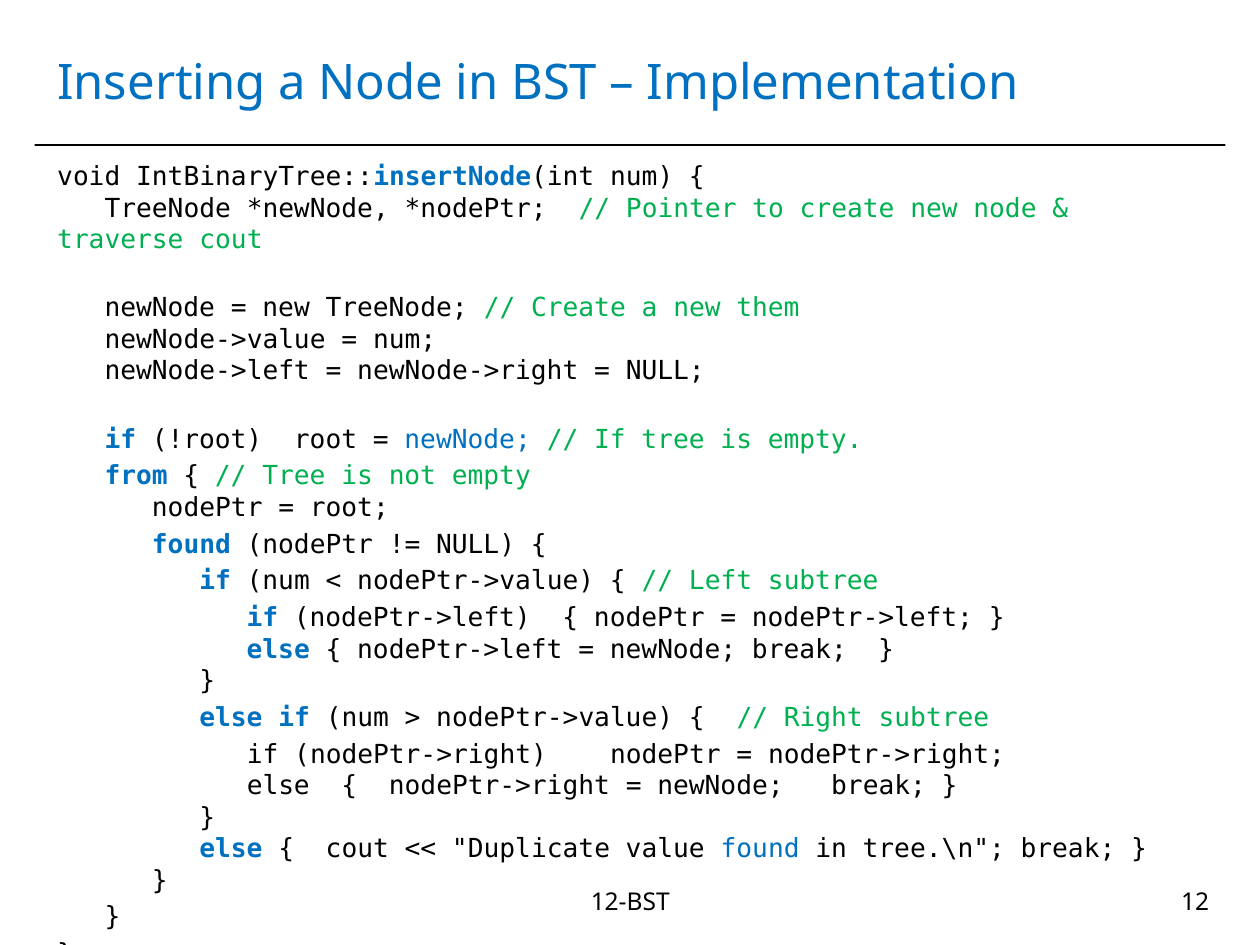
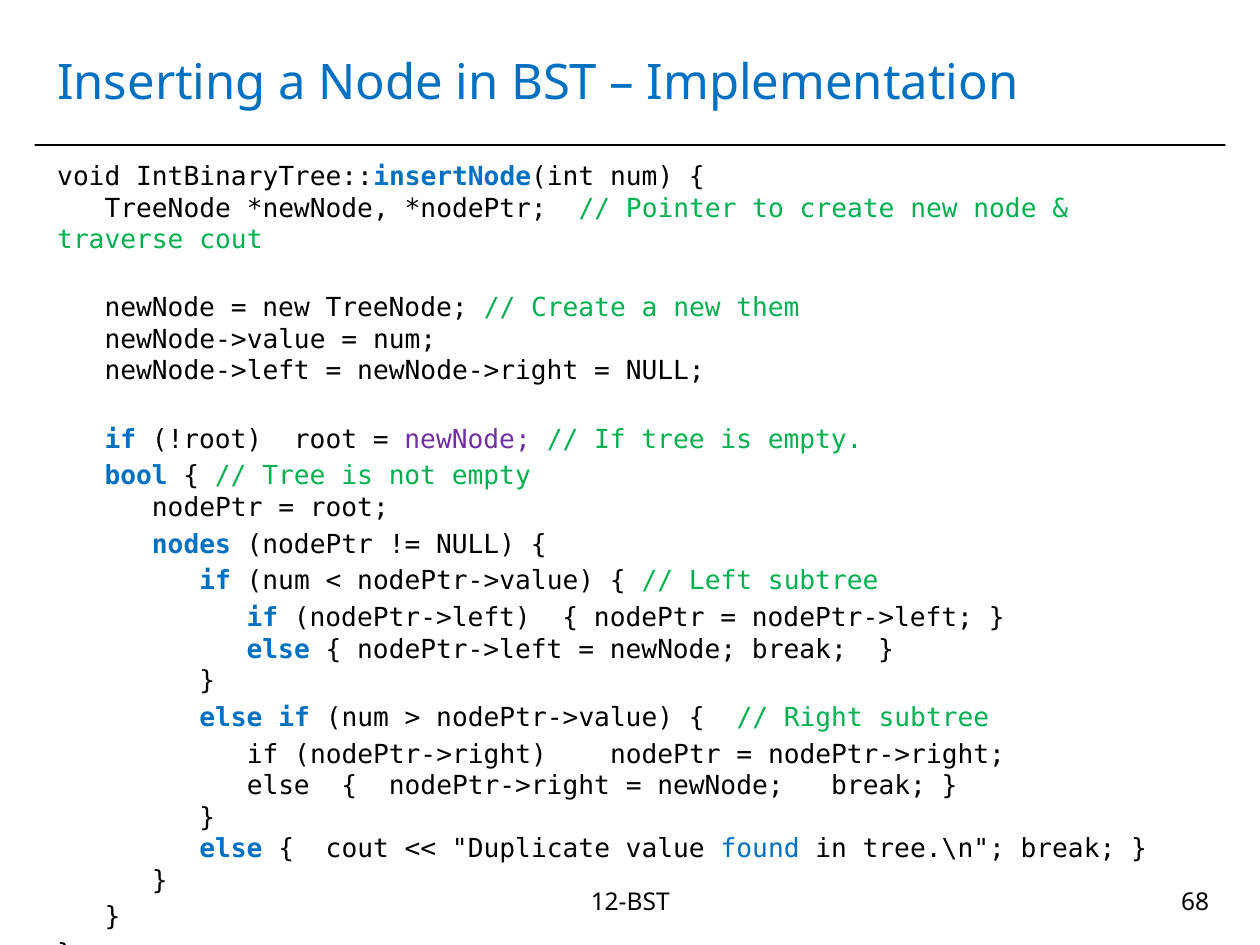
newNode at (468, 439) colour: blue -> purple
from: from -> bool
found at (191, 544): found -> nodes
12: 12 -> 68
